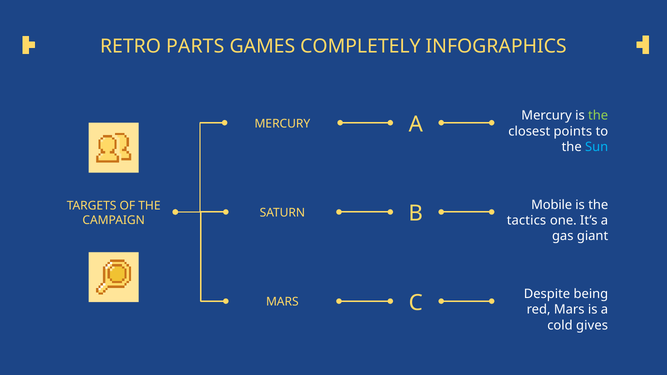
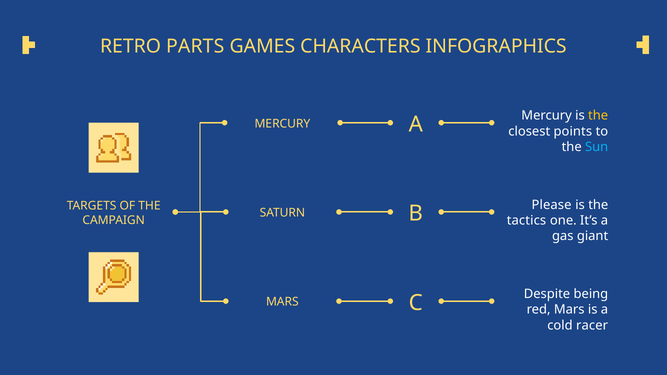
COMPLETELY: COMPLETELY -> CHARACTERS
the at (598, 116) colour: light green -> yellow
Mobile: Mobile -> Please
gives: gives -> racer
